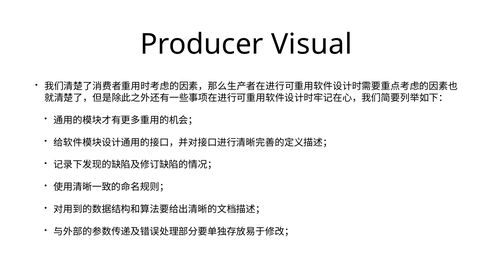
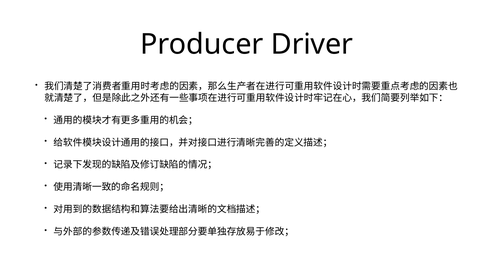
Visual: Visual -> Driver
